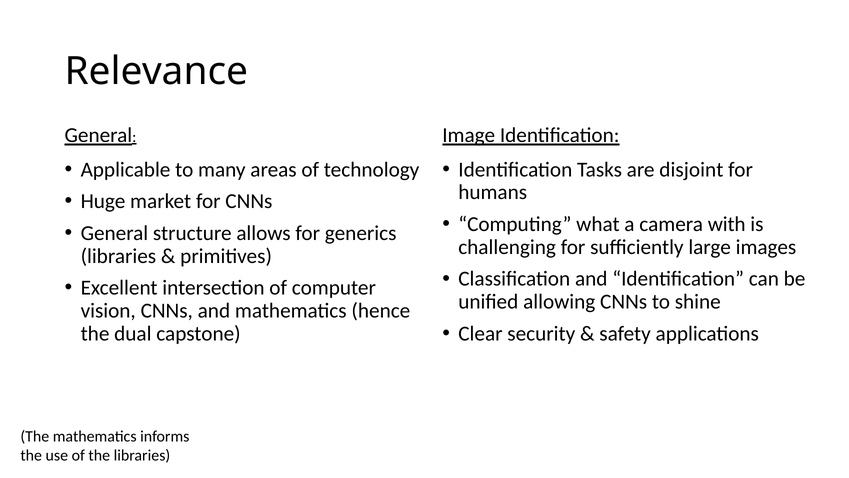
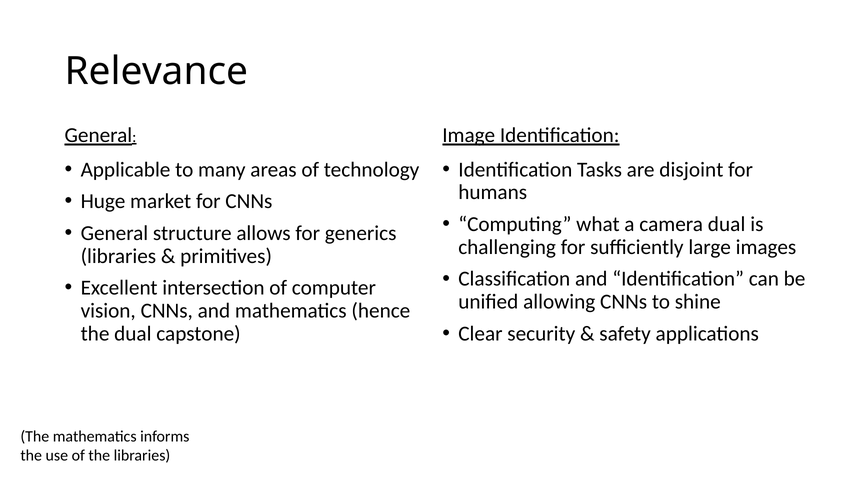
camera with: with -> dual
